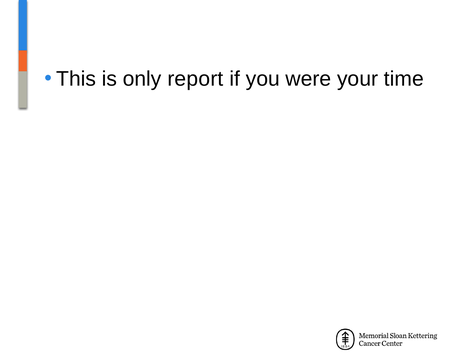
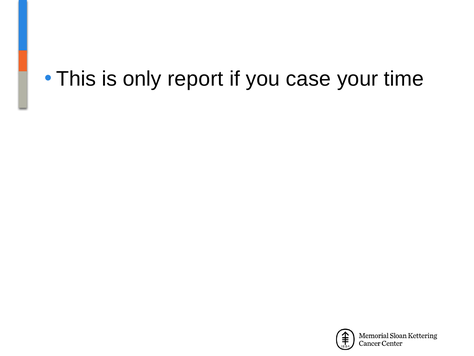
were: were -> case
